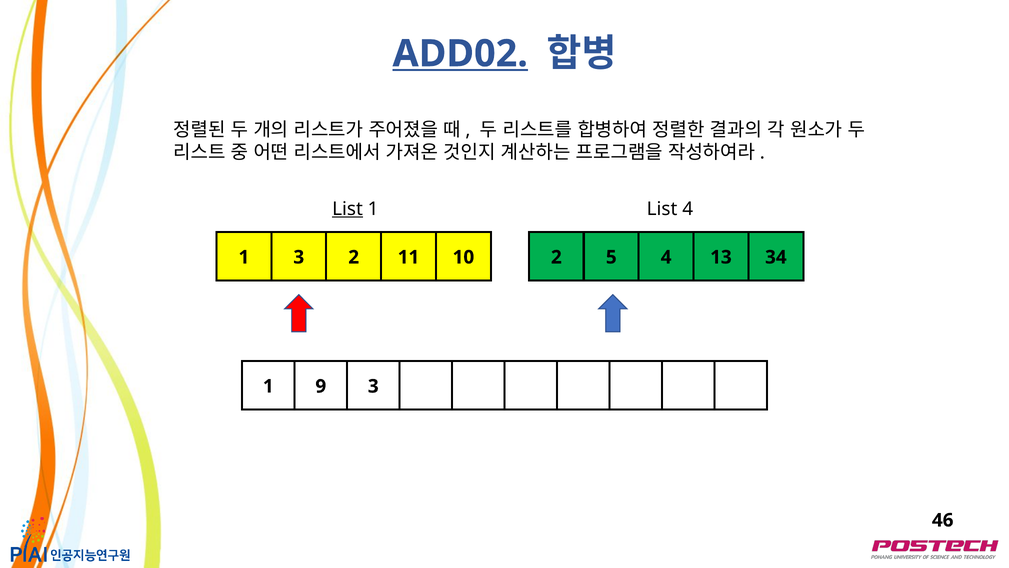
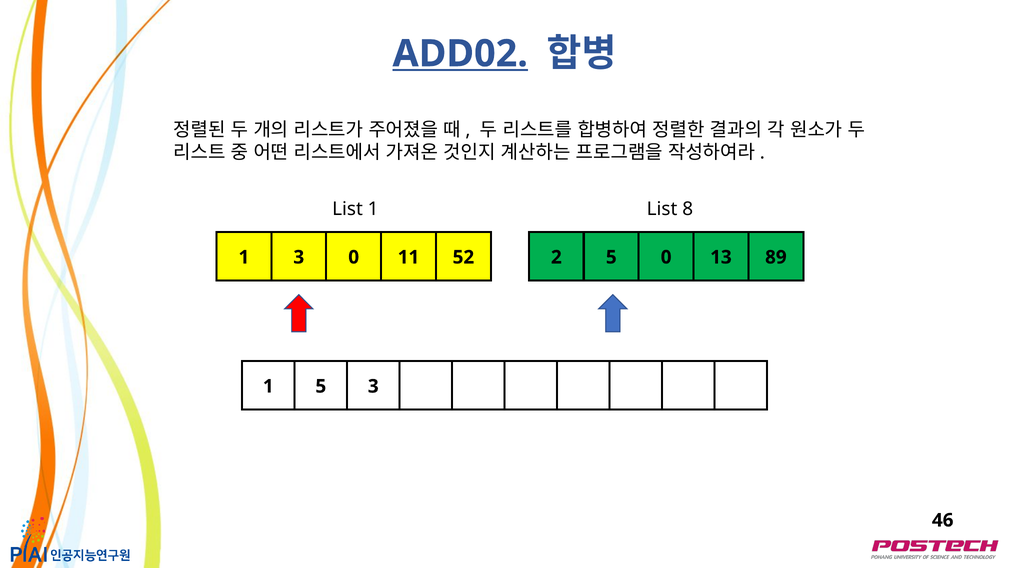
List at (348, 209) underline: present -> none
List 4: 4 -> 8
3 2: 2 -> 0
10: 10 -> 52
5 4: 4 -> 0
34: 34 -> 89
1 9: 9 -> 5
